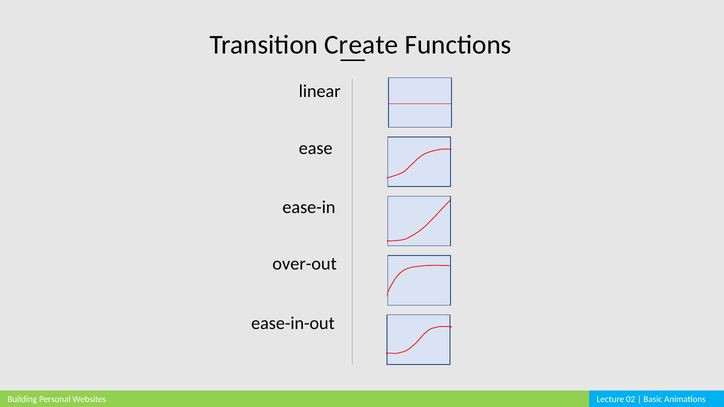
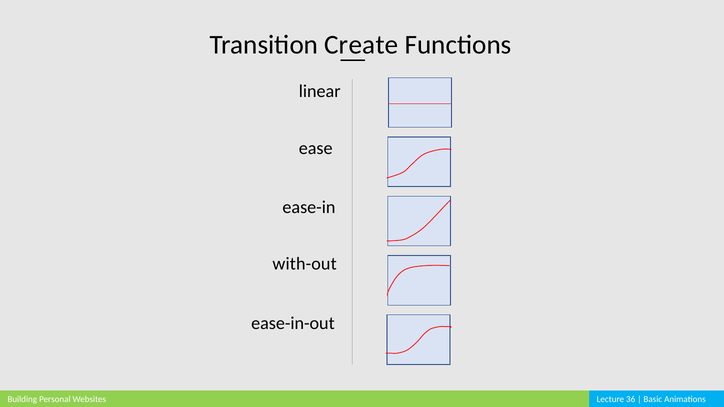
over-out: over-out -> with-out
02: 02 -> 36
